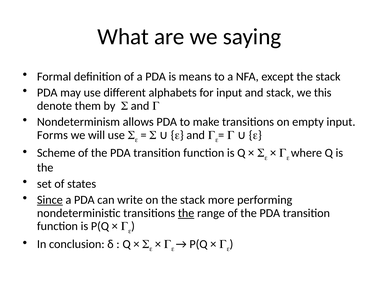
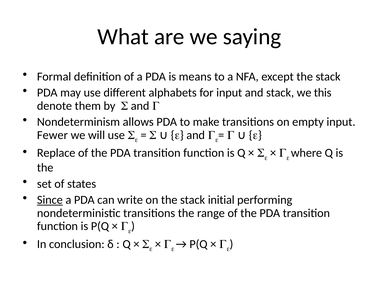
Forms: Forms -> Fewer
Scheme: Scheme -> Replace
more: more -> initial
the at (186, 213) underline: present -> none
